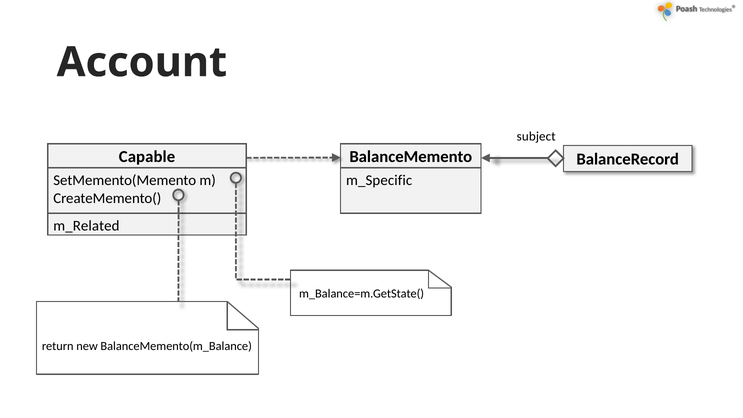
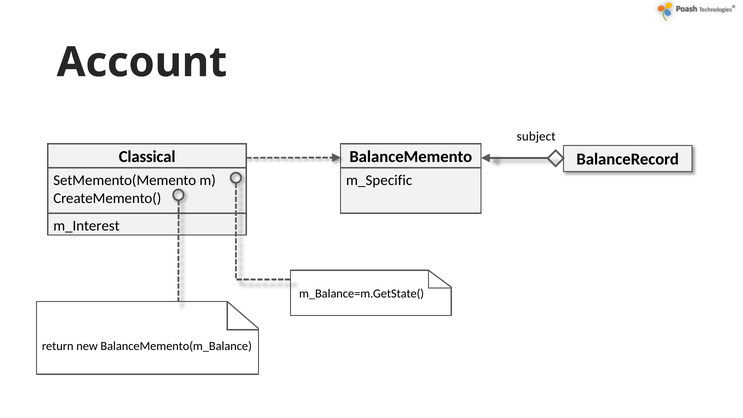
Capable: Capable -> Classical
m_Related: m_Related -> m_Interest
